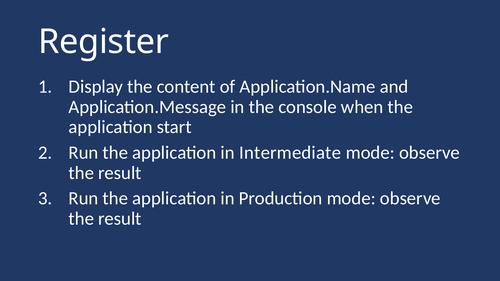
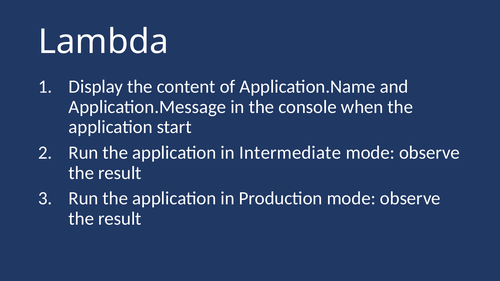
Register: Register -> Lambda
